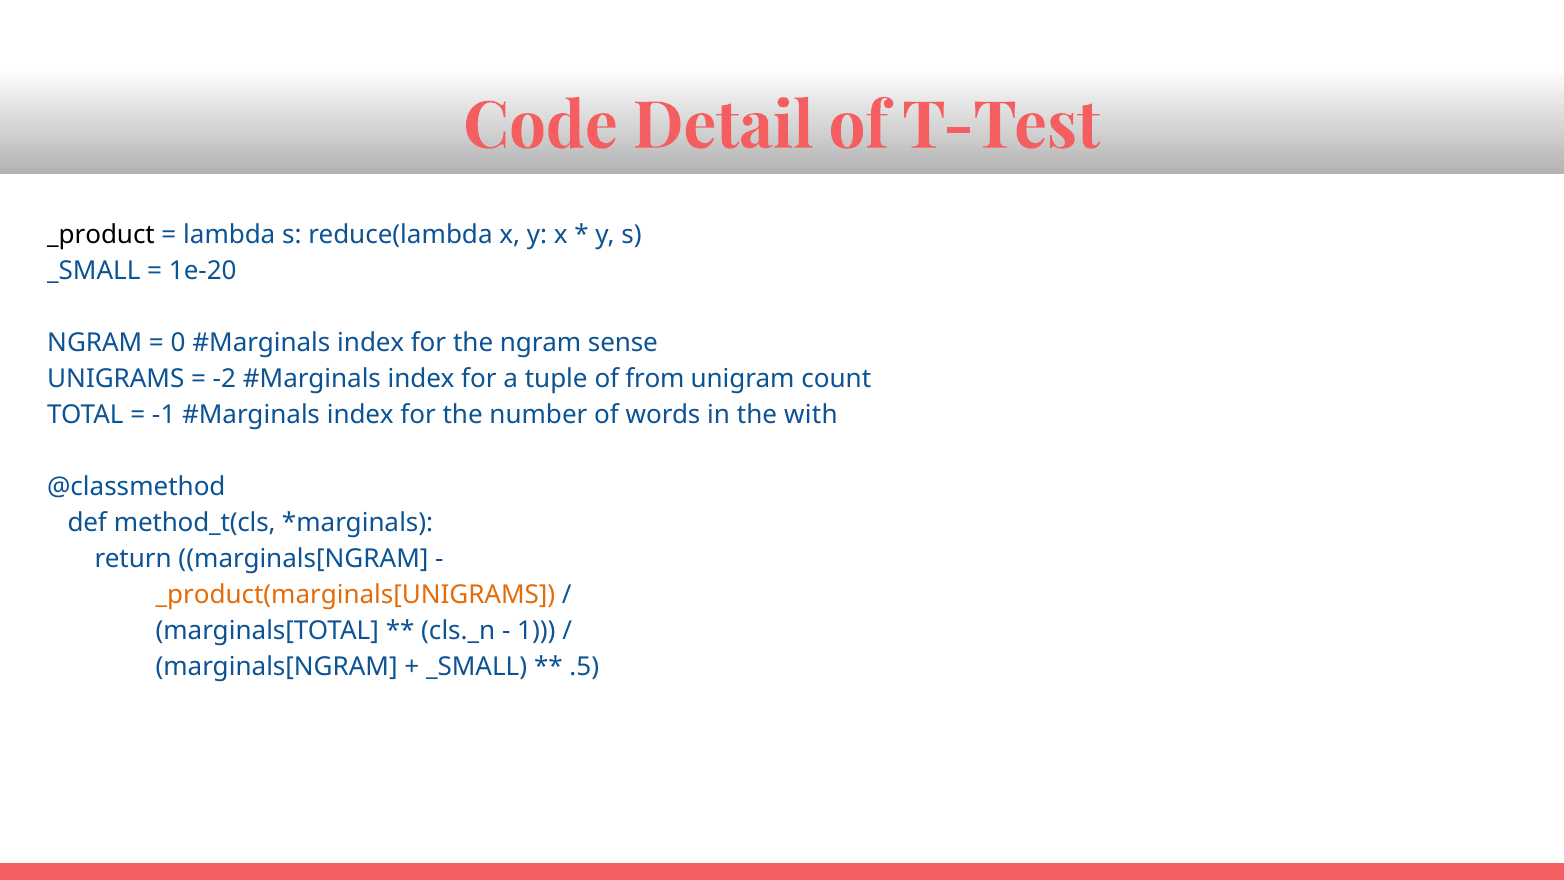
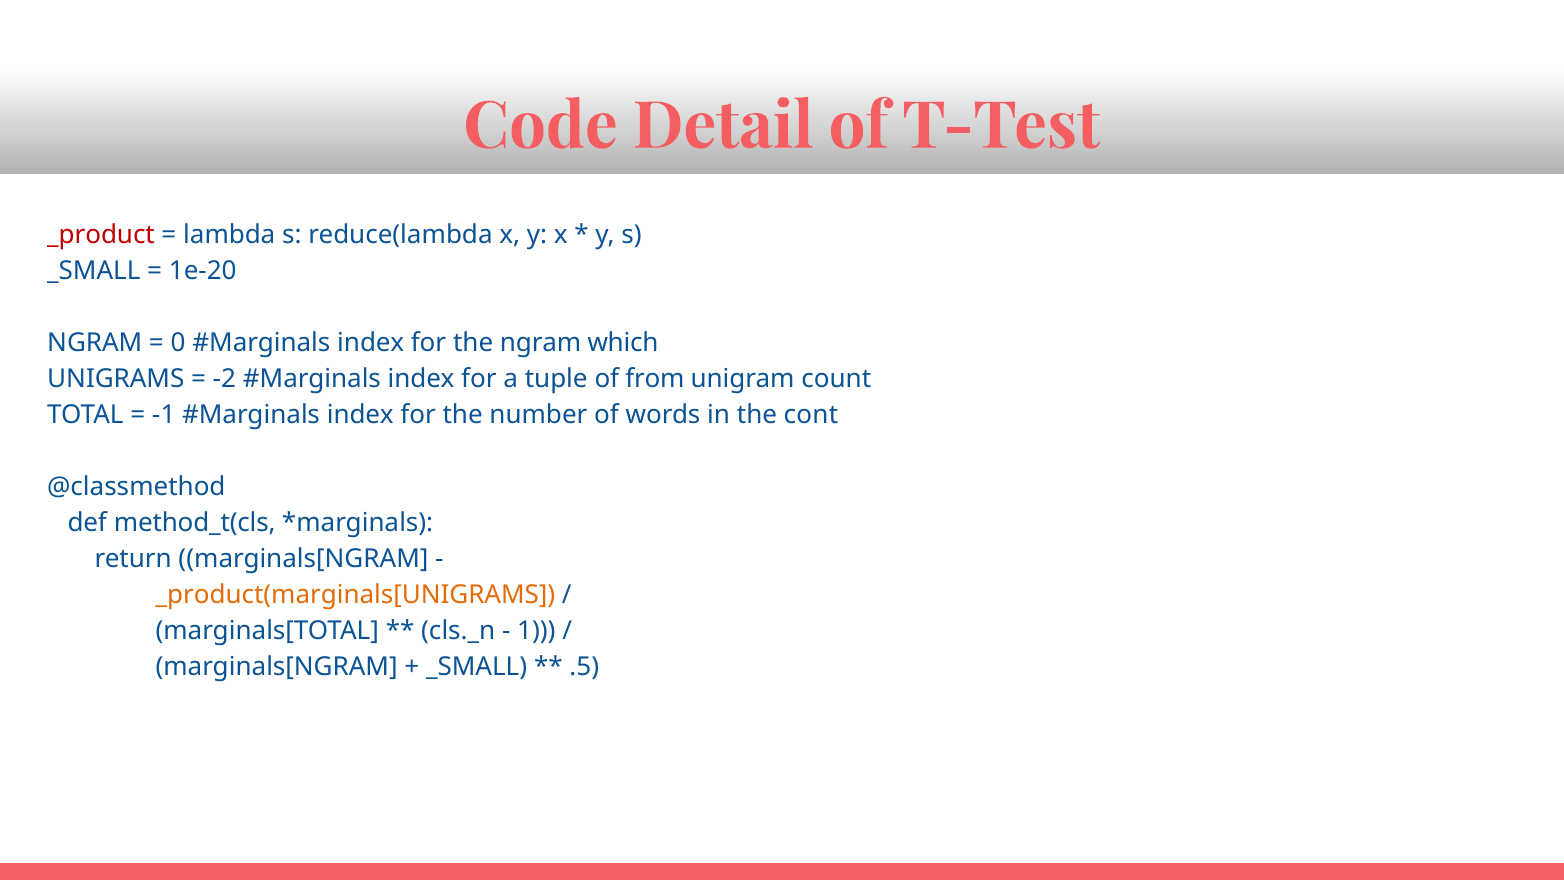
_product colour: black -> red
sense: sense -> which
with: with -> cont
